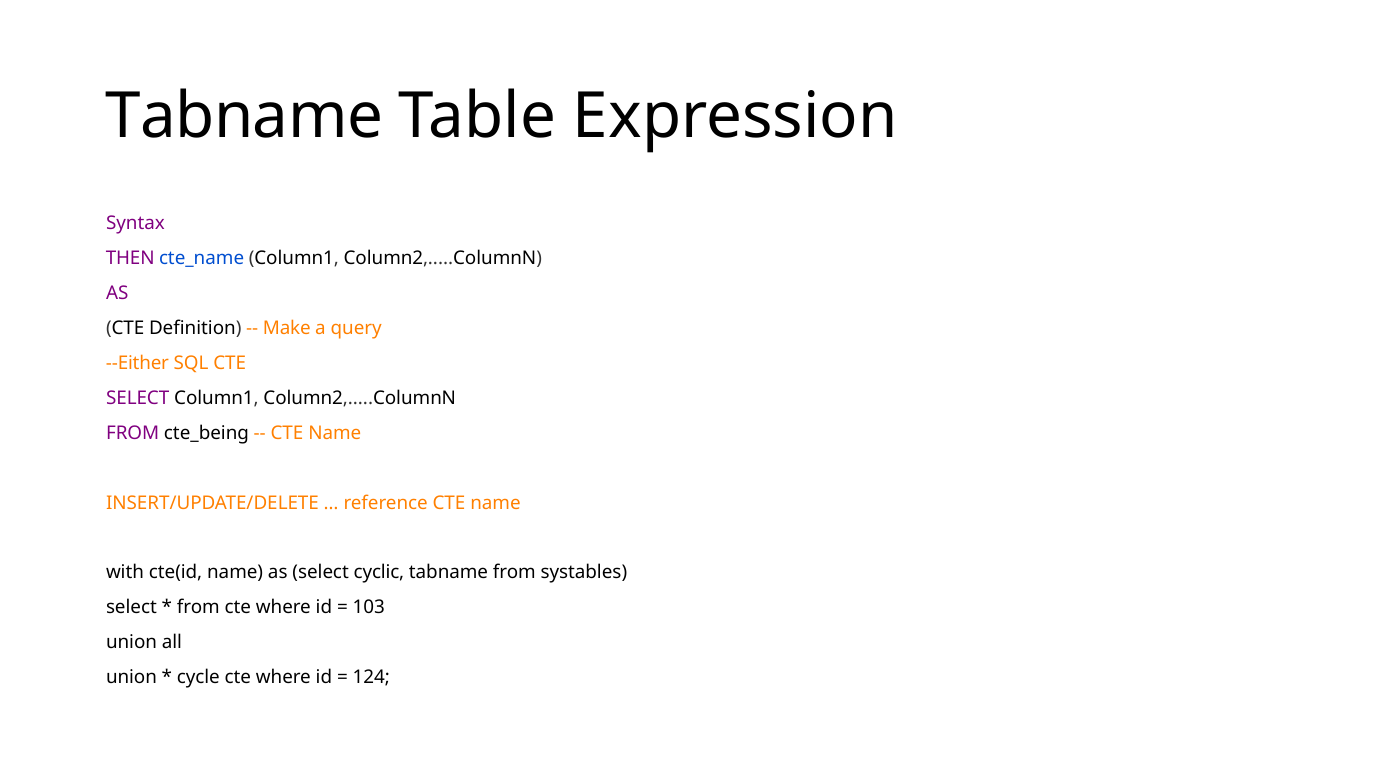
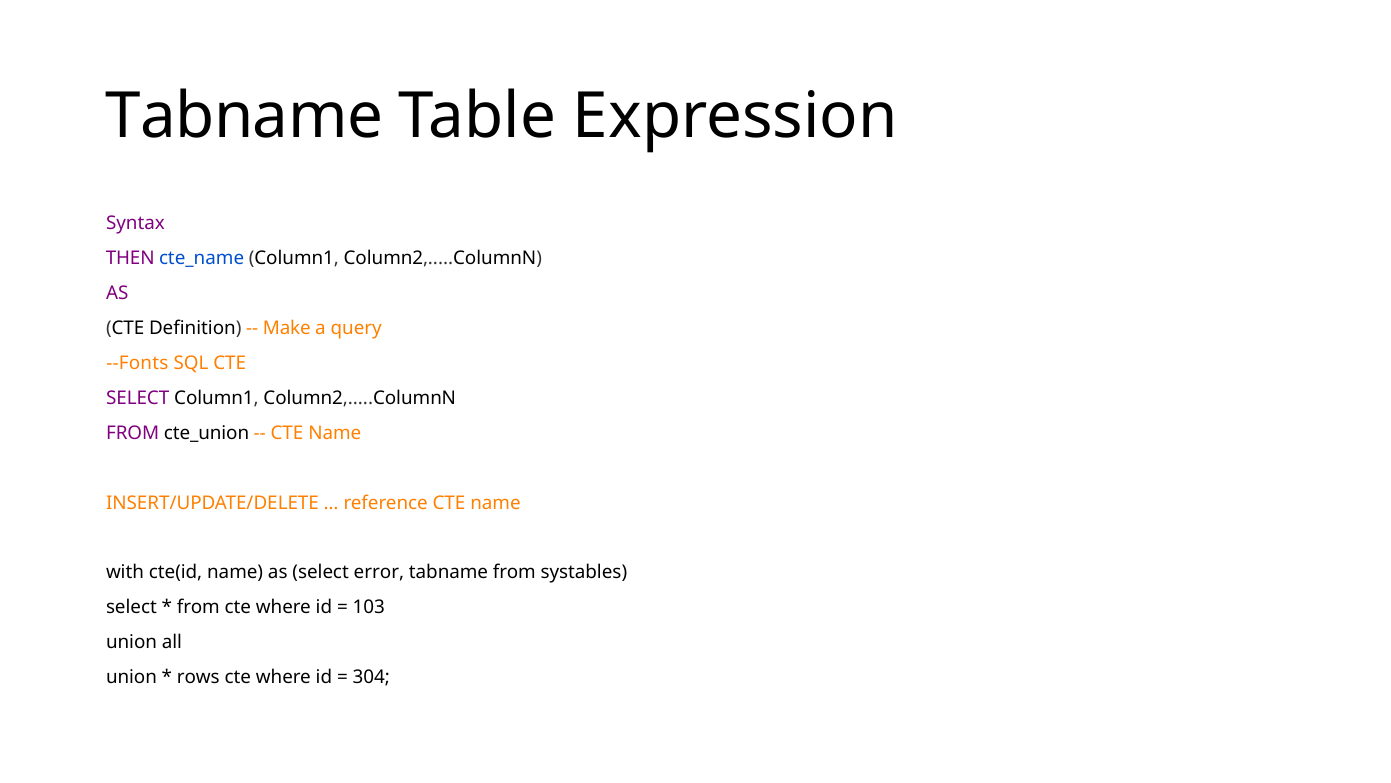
--Either: --Either -> --Fonts
cte_being: cte_being -> cte_union
cyclic: cyclic -> error
cycle: cycle -> rows
124: 124 -> 304
